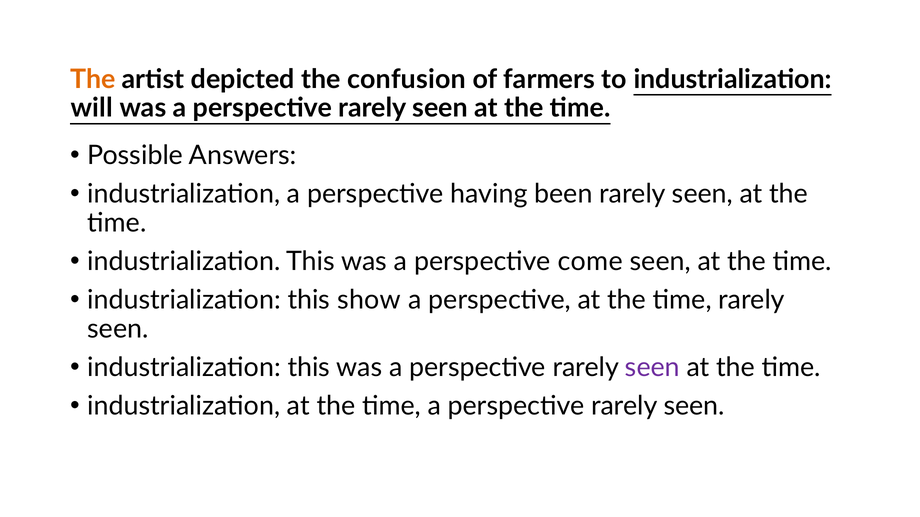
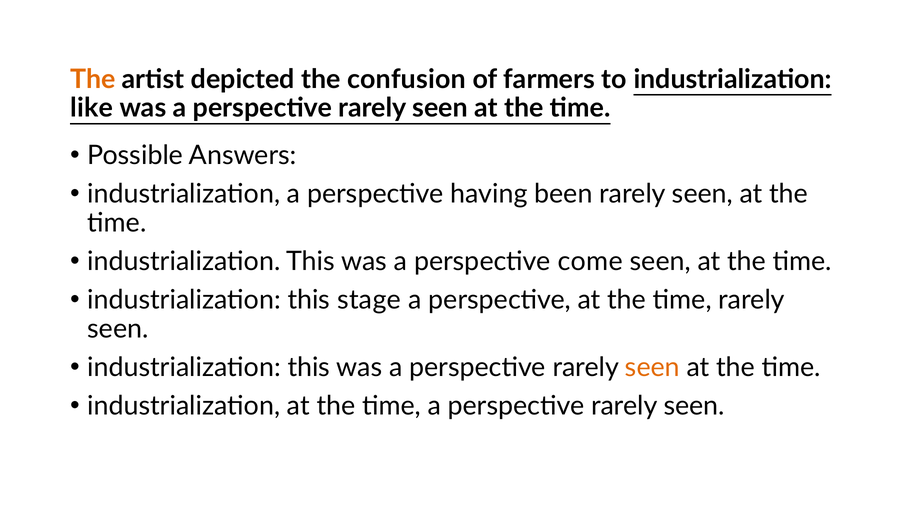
will: will -> like
show: show -> stage
seen at (652, 368) colour: purple -> orange
